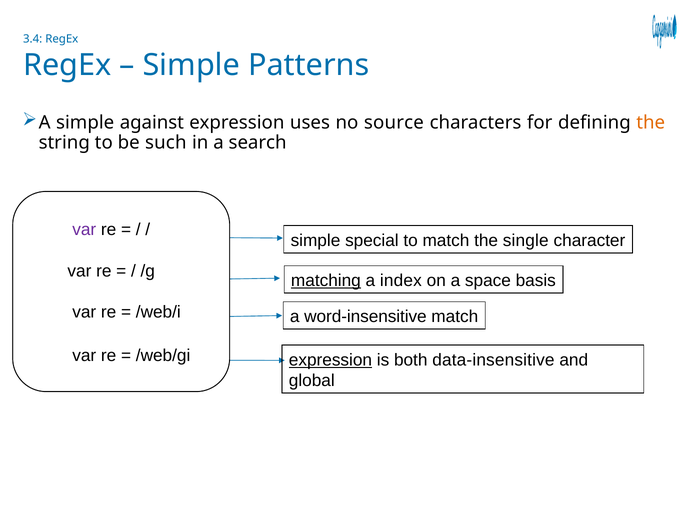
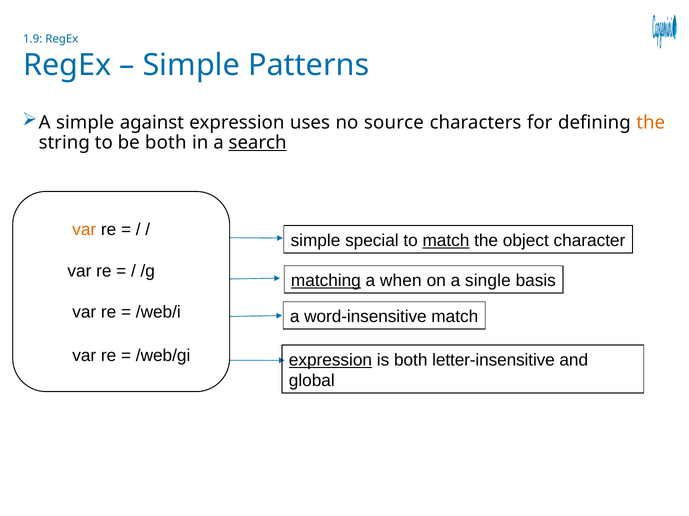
3.4: 3.4 -> 1.9
be such: such -> both
search underline: none -> present
var at (84, 230) colour: purple -> orange
match at (446, 241) underline: none -> present
single: single -> object
index: index -> when
space: space -> single
data-insensitive: data-insensitive -> letter-insensitive
